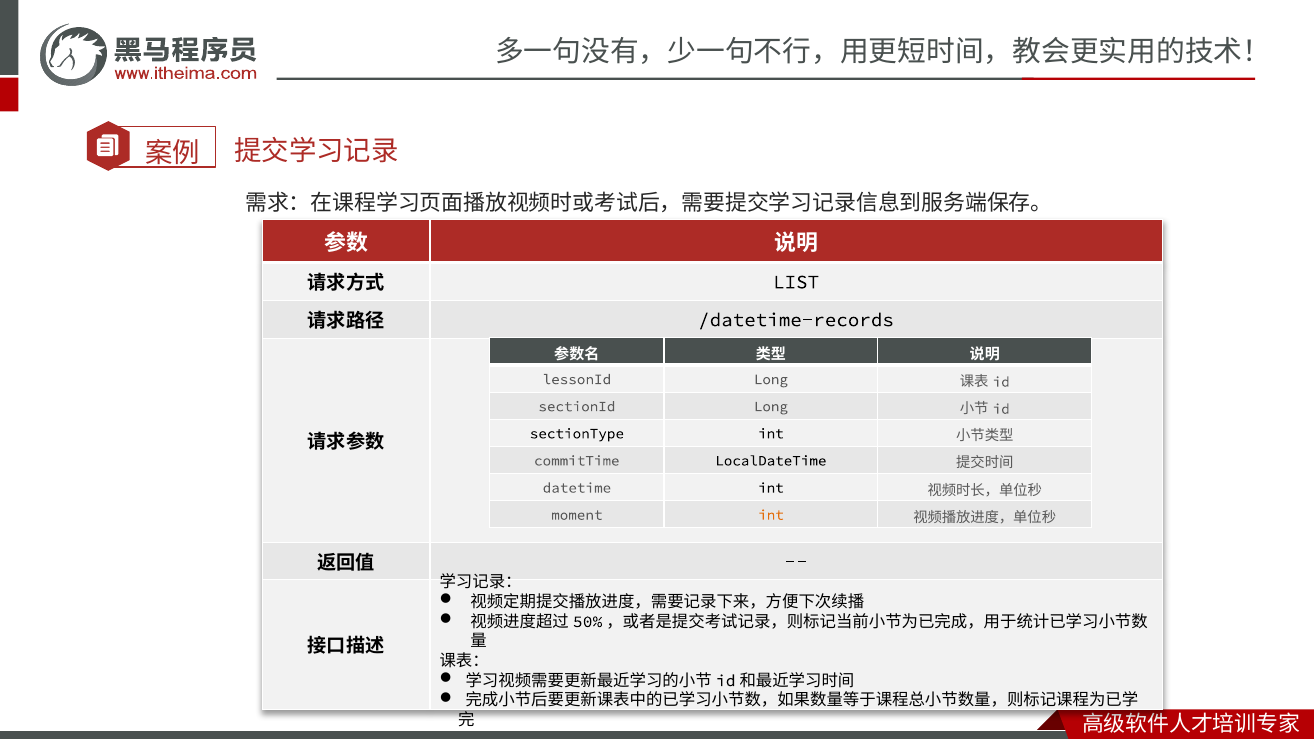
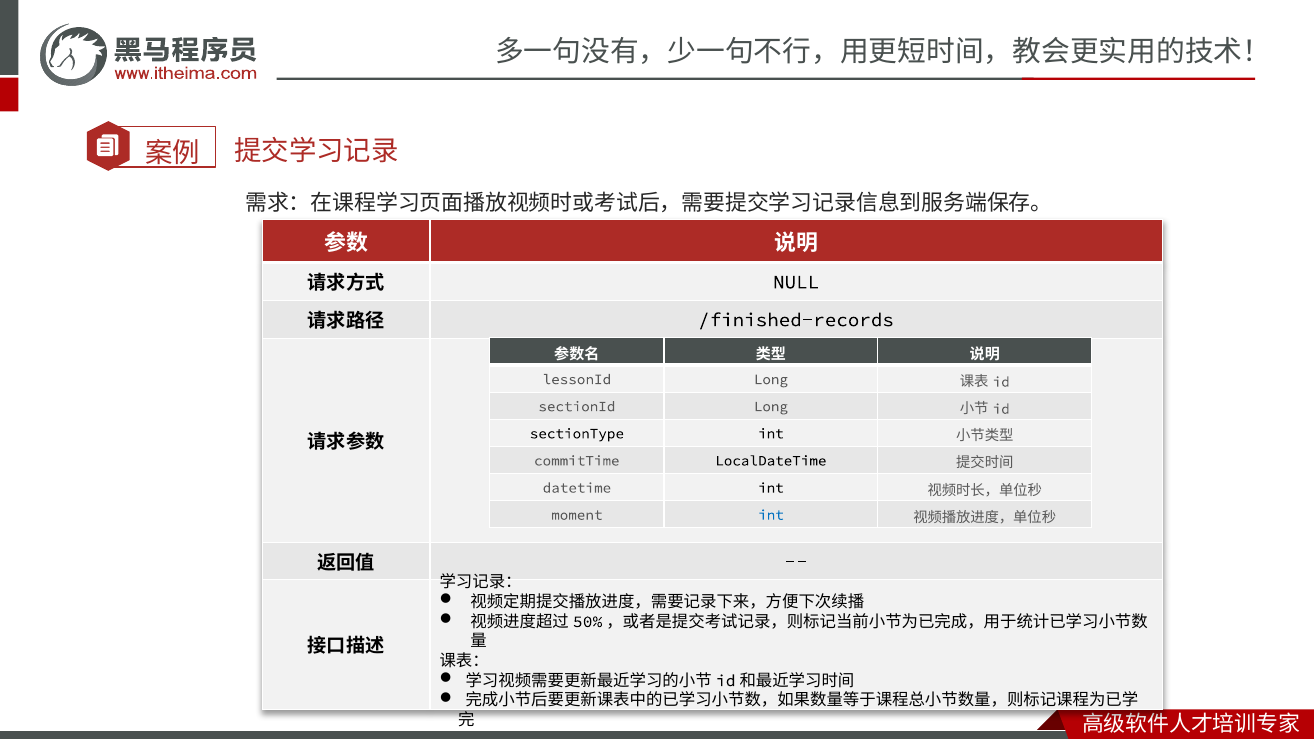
LIST: LIST -> NULL
/datetime-records: /datetime-records -> /finished-records
int at (771, 515) colour: orange -> blue
